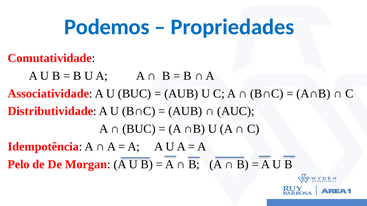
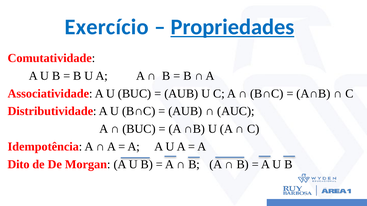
Podemos: Podemos -> Exercício
Propriedades underline: none -> present
Pelo: Pelo -> Dito
